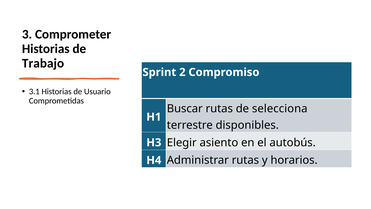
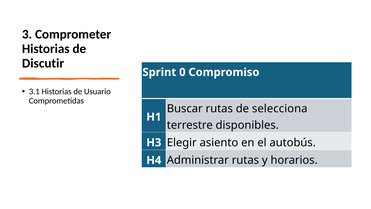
Trabajo: Trabajo -> Discutir
2: 2 -> 0
